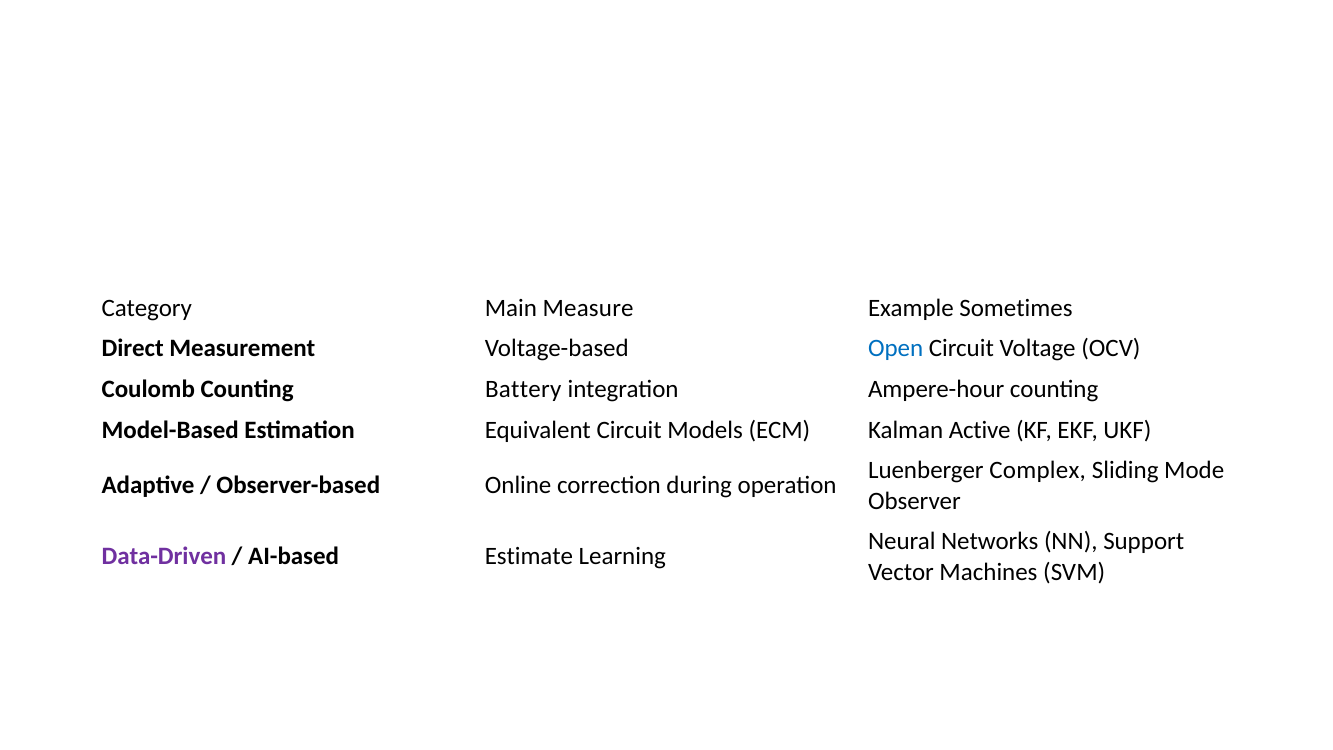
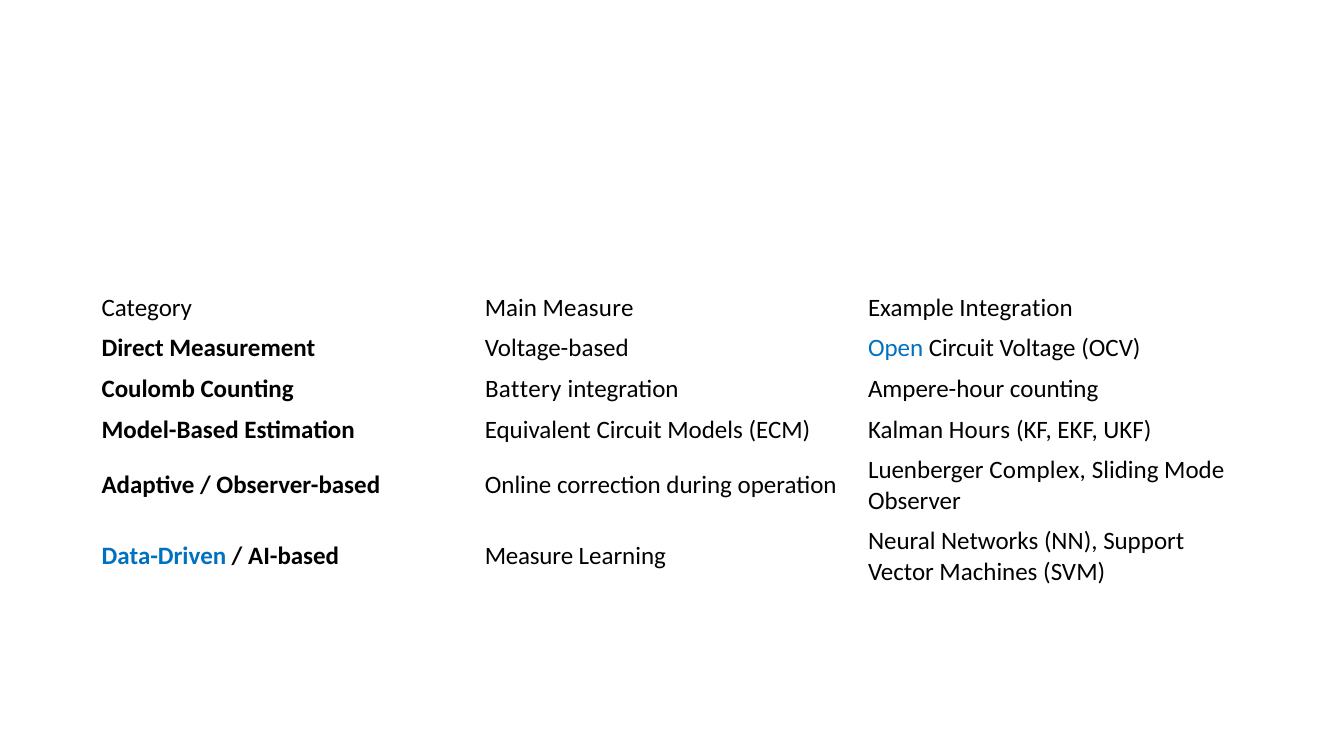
Example Sometimes: Sometimes -> Integration
Active: Active -> Hours
Data-Driven colour: purple -> blue
AI-based Estimate: Estimate -> Measure
